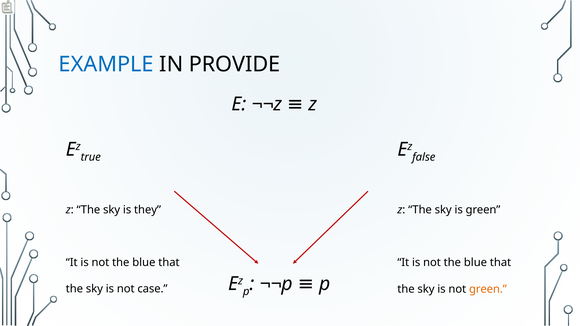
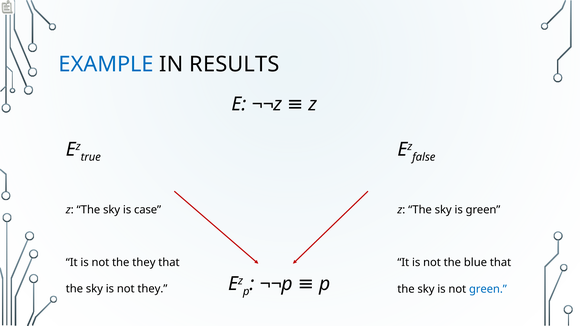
PROVIDE: PROVIDE -> RESULTS
is they: they -> case
blue at (144, 263): blue -> they
not case: case -> they
green at (488, 289) colour: orange -> blue
